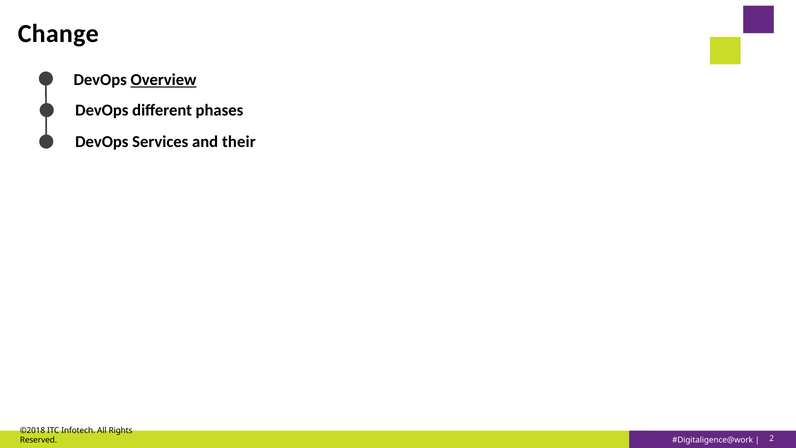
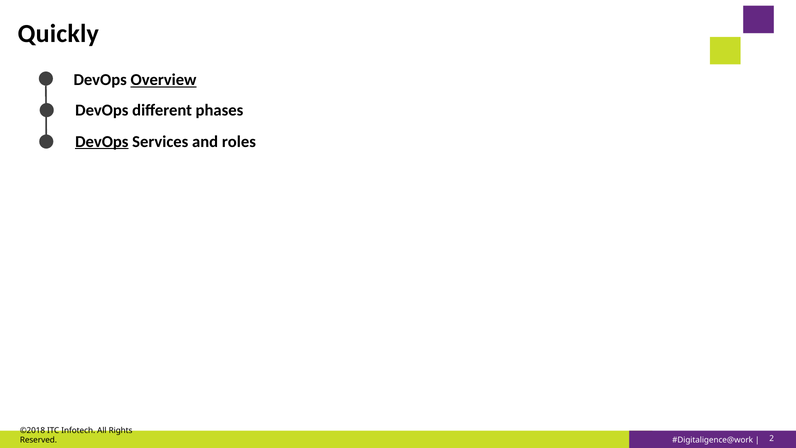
Change: Change -> Quickly
DevOps at (102, 142) underline: none -> present
their: their -> roles
